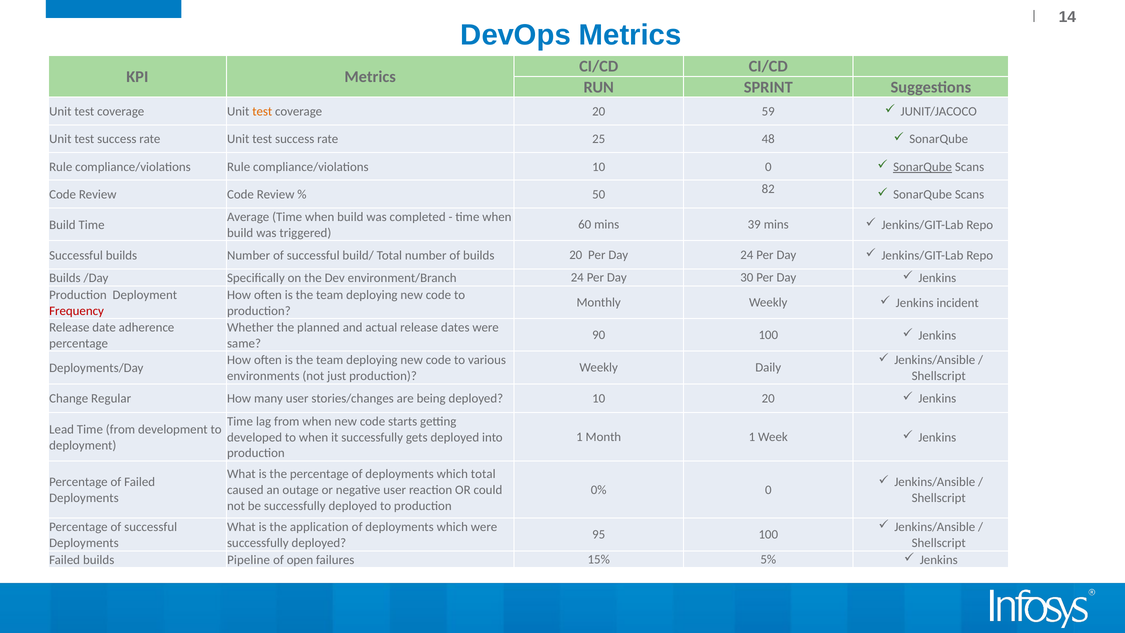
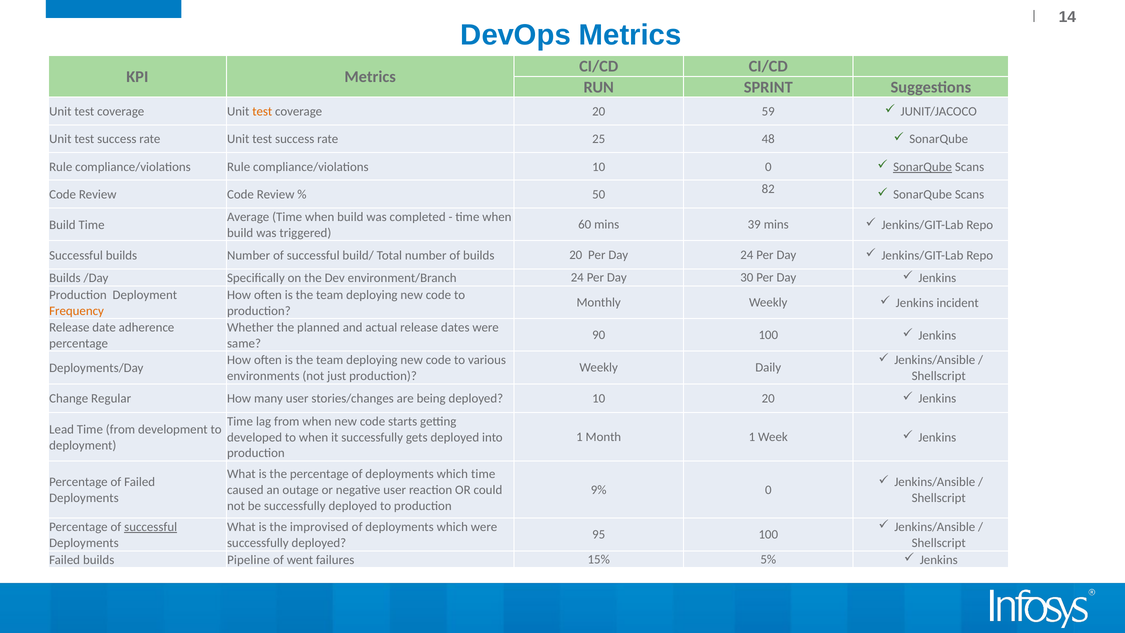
Frequency colour: red -> orange
which total: total -> time
0%: 0% -> 9%
successful at (151, 527) underline: none -> present
application: application -> improvised
open: open -> went
